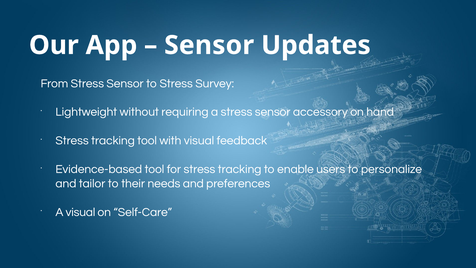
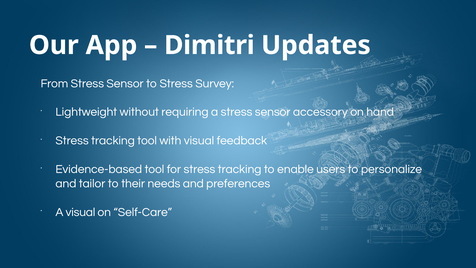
Sensor at (209, 45): Sensor -> Dimitri
